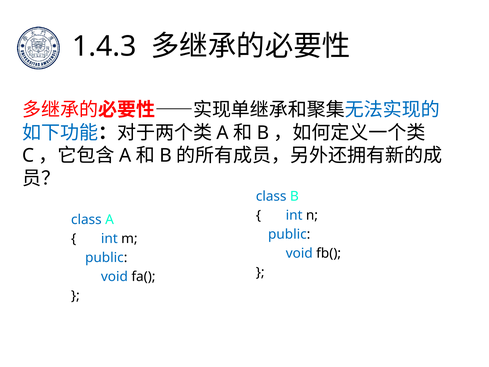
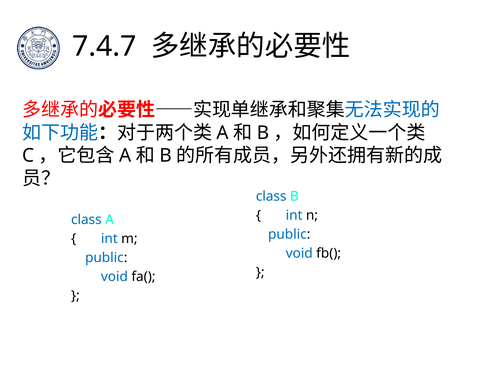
1.4.3: 1.4.3 -> 7.4.7
